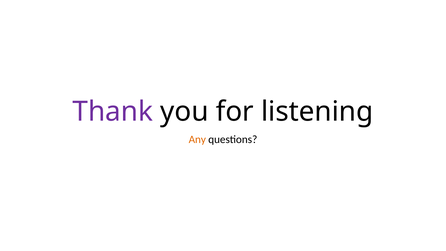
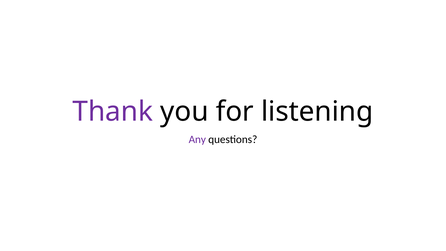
Any colour: orange -> purple
